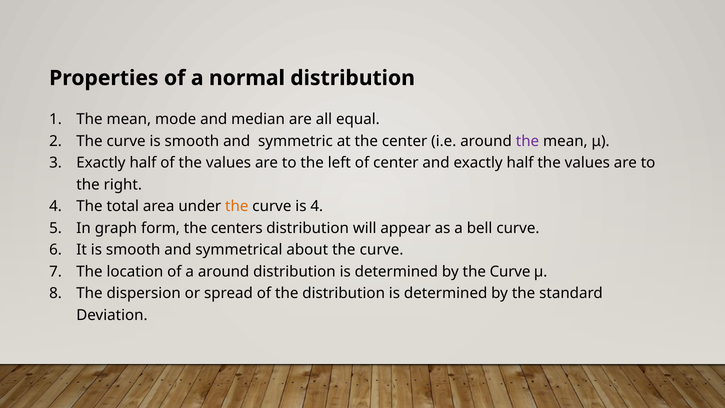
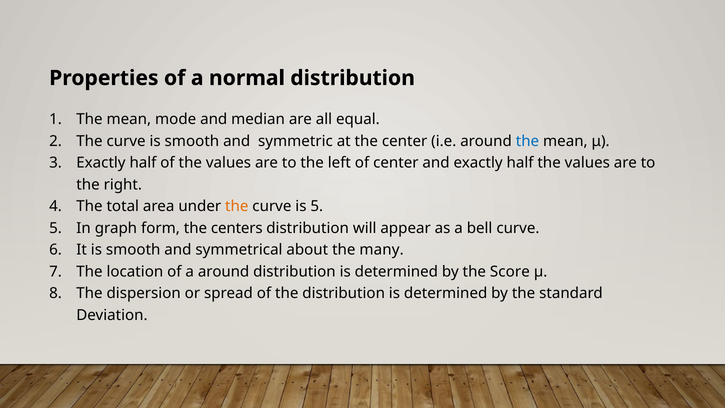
the at (527, 141) colour: purple -> blue
is 4: 4 -> 5
about the curve: curve -> many
by the Curve: Curve -> Score
